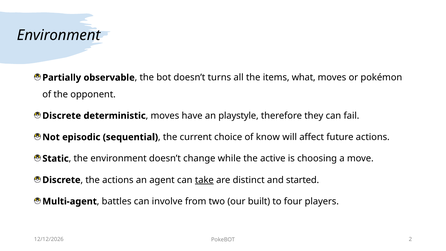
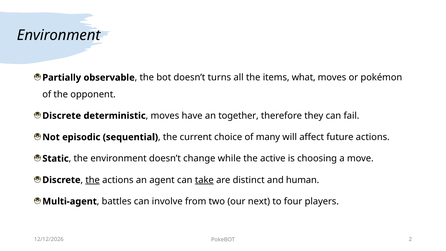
playstyle: playstyle -> together
know: know -> many
the at (93, 180) underline: none -> present
started: started -> human
built: built -> next
